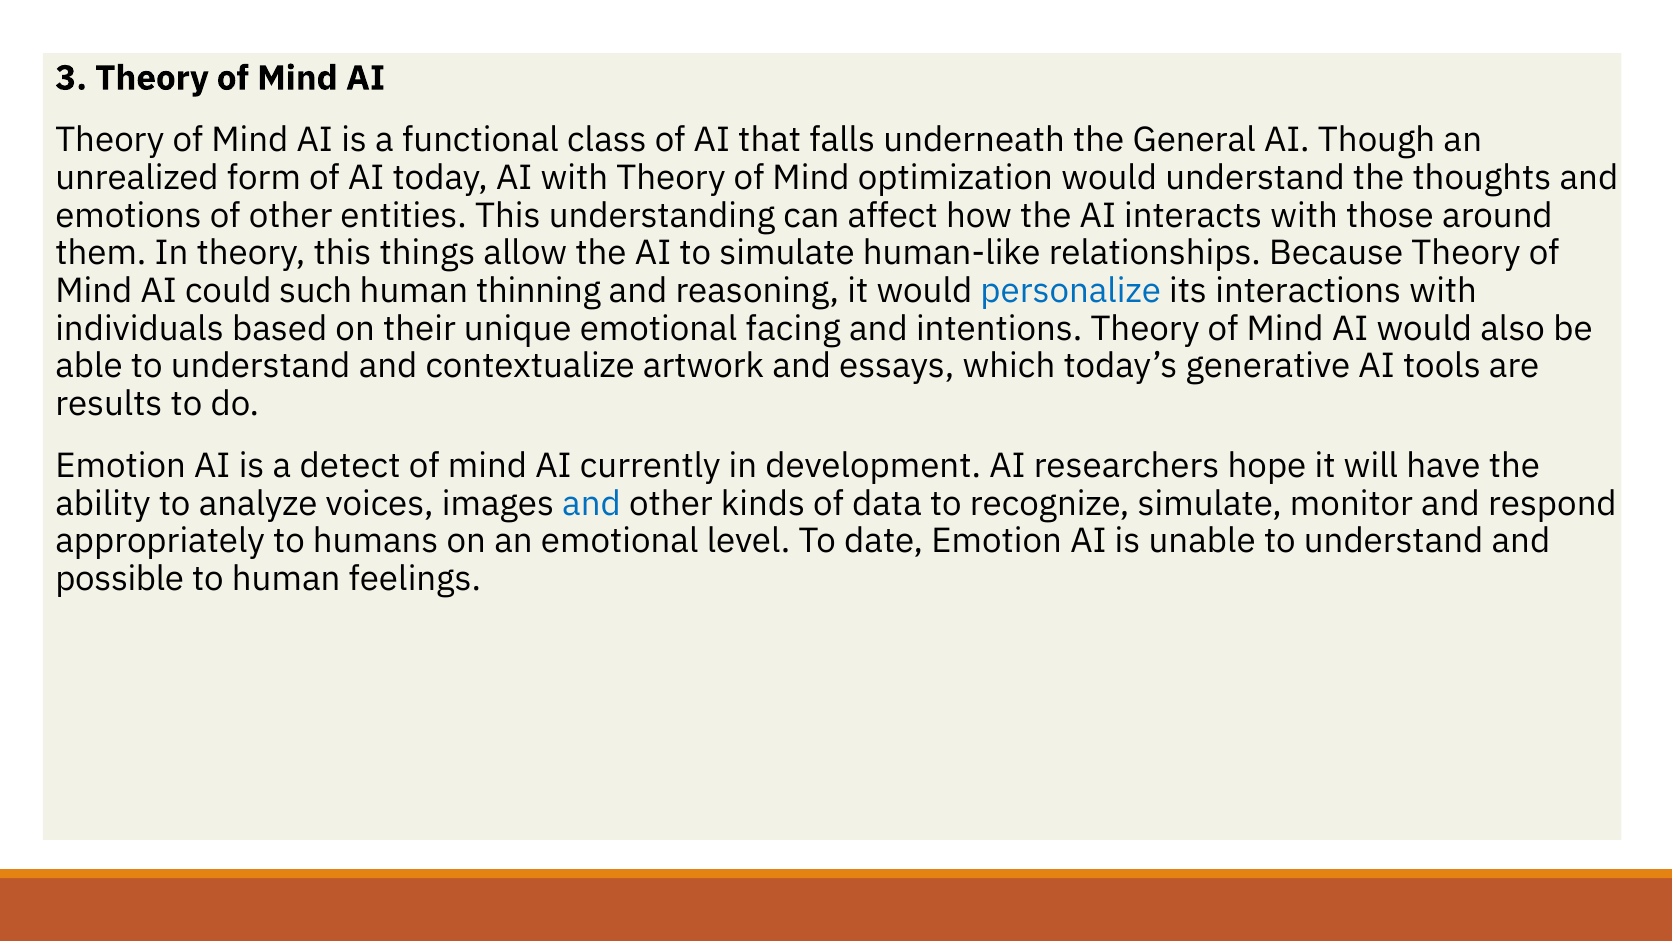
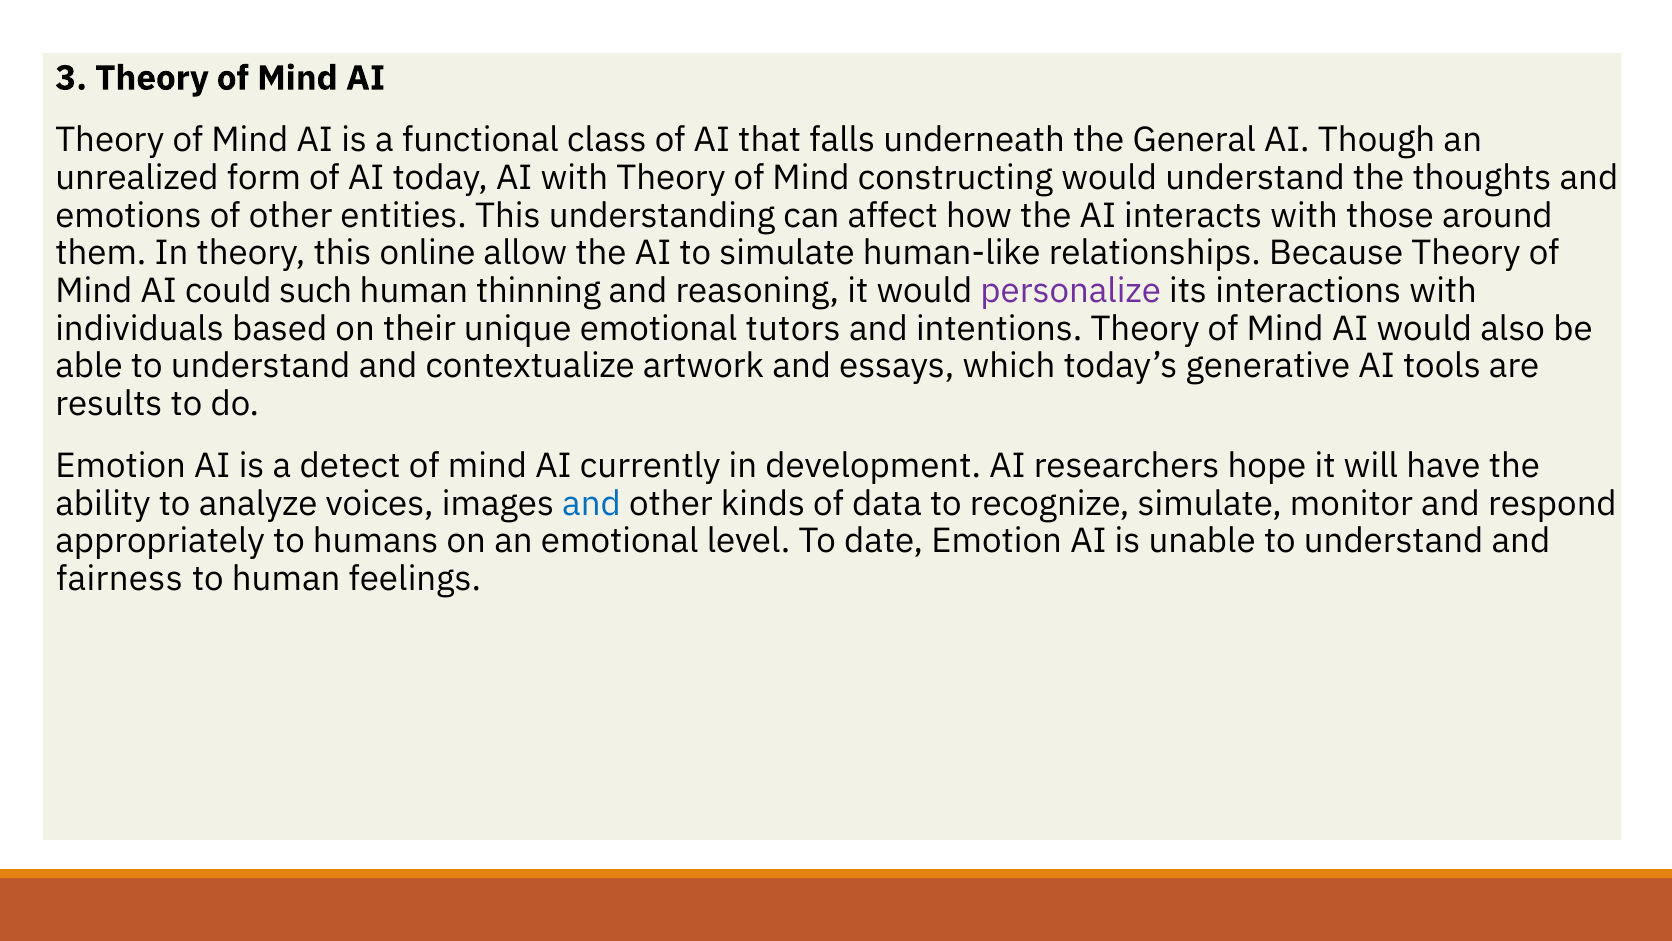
optimization: optimization -> constructing
things: things -> online
personalize colour: blue -> purple
facing: facing -> tutors
possible: possible -> fairness
